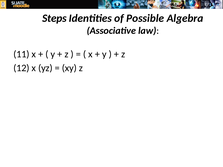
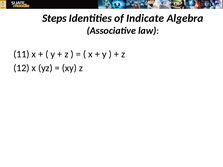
Possible: Possible -> Indicate
